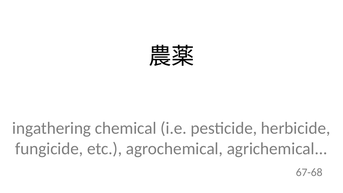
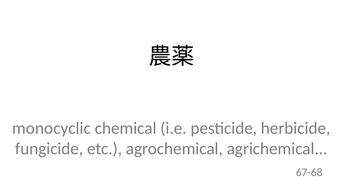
ingathering: ingathering -> monocyclic
